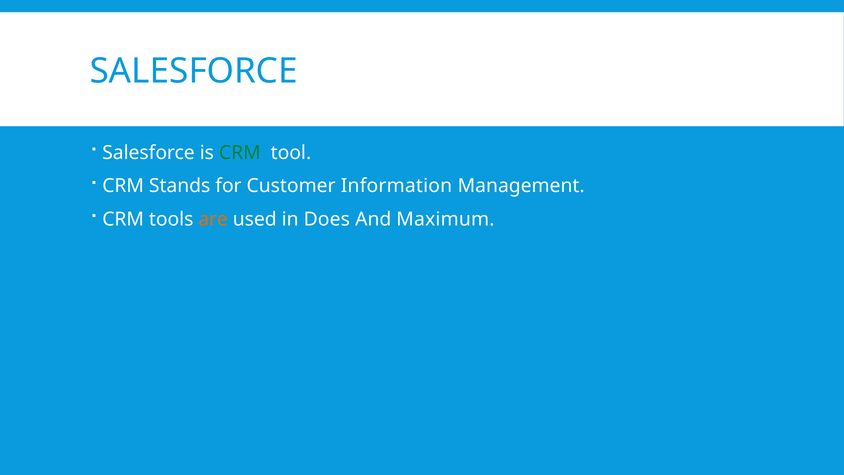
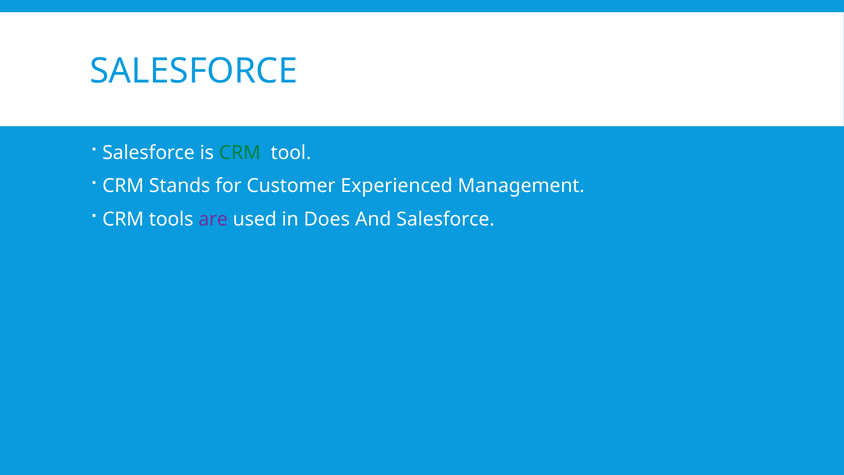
Information: Information -> Experienced
are colour: orange -> purple
And Maximum: Maximum -> Salesforce
